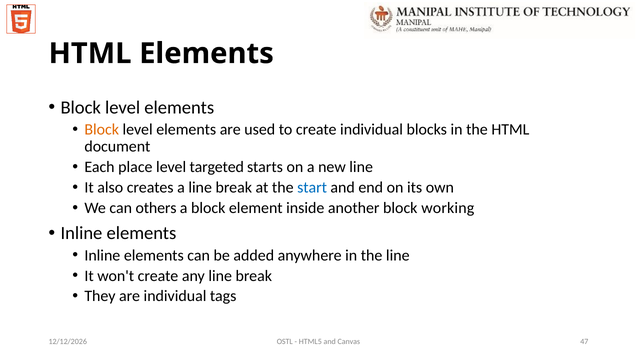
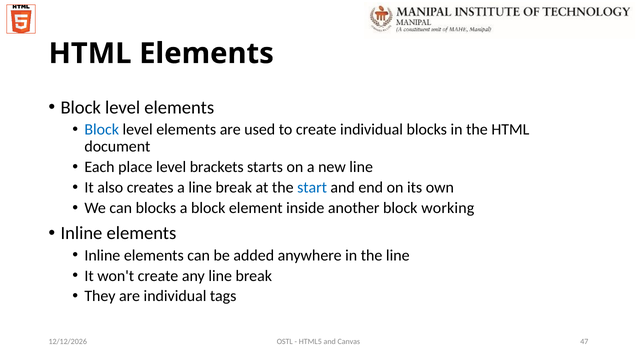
Block at (102, 130) colour: orange -> blue
targeted: targeted -> brackets
can others: others -> blocks
